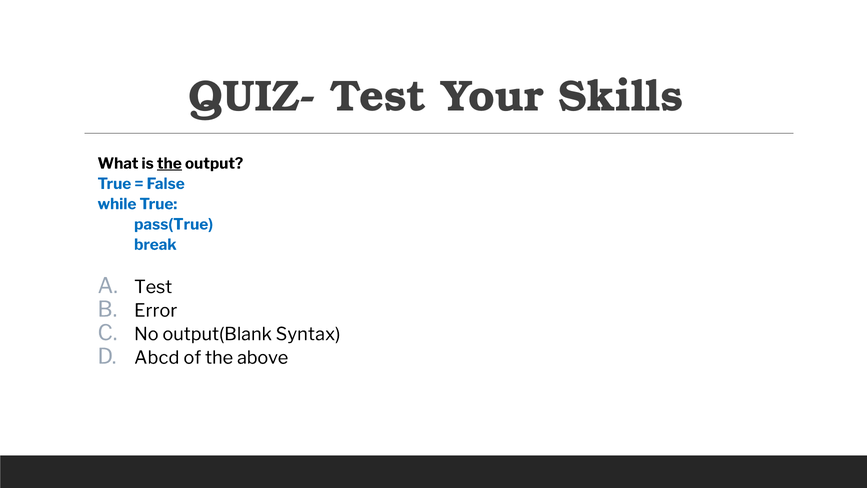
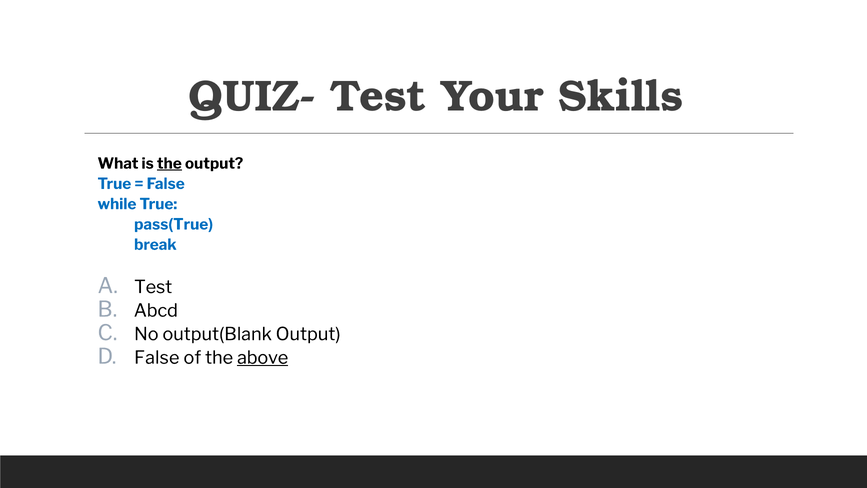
Error: Error -> Abcd
output(Blank Syntax: Syntax -> Output
Abcd at (157, 358): Abcd -> False
above underline: none -> present
